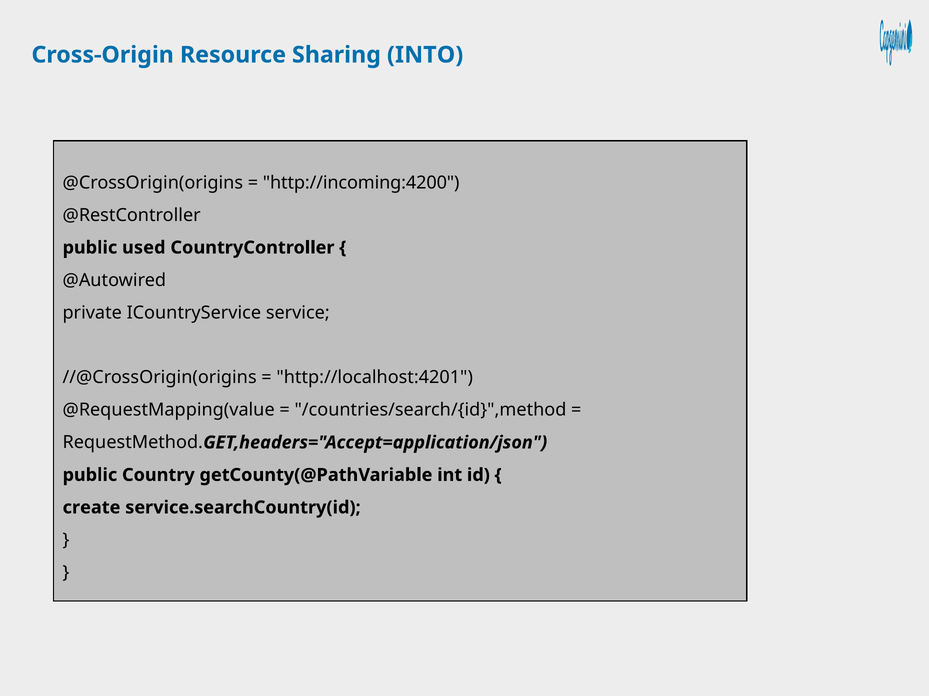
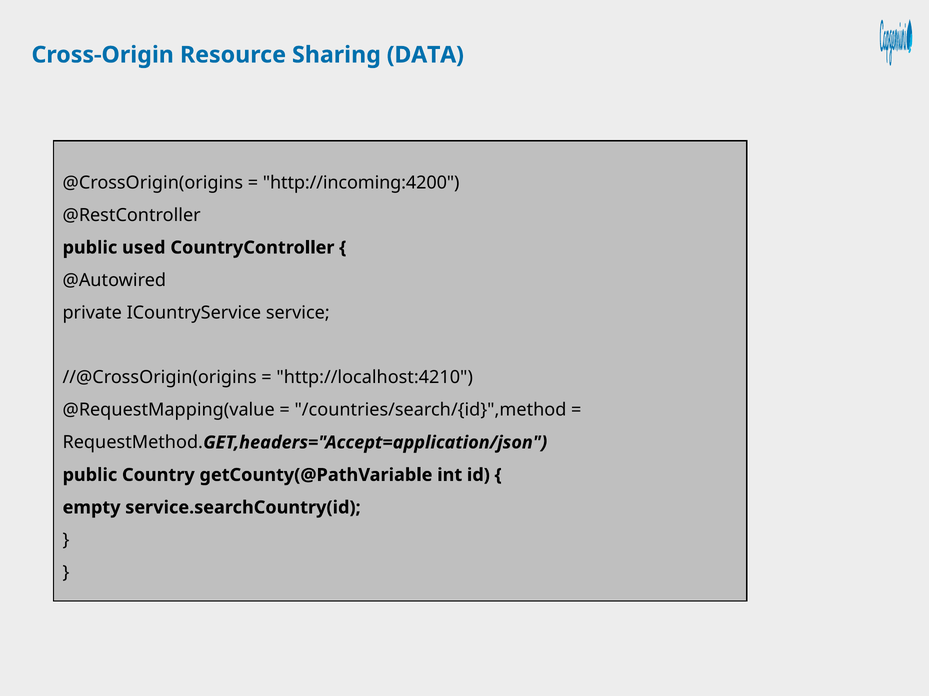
INTO: INTO -> DATA
http://localhost:4201: http://localhost:4201 -> http://localhost:4210
create: create -> empty
